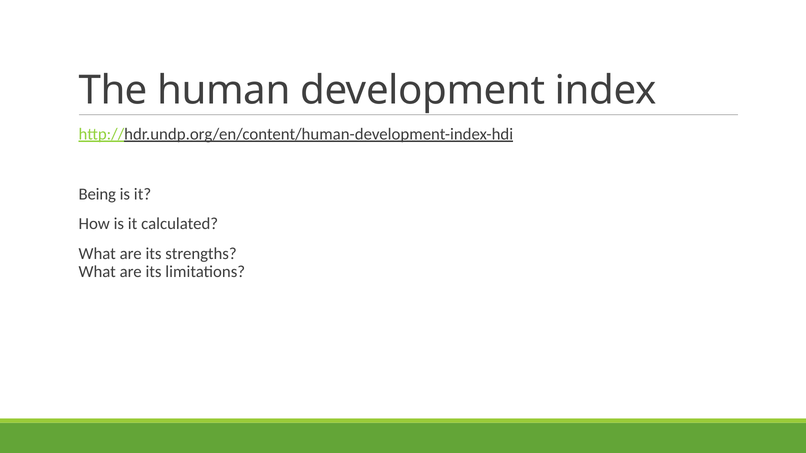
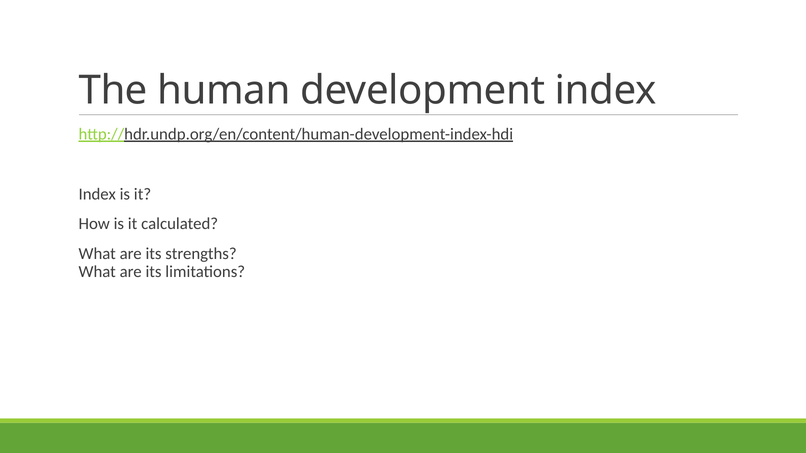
Being at (97, 194): Being -> Index
